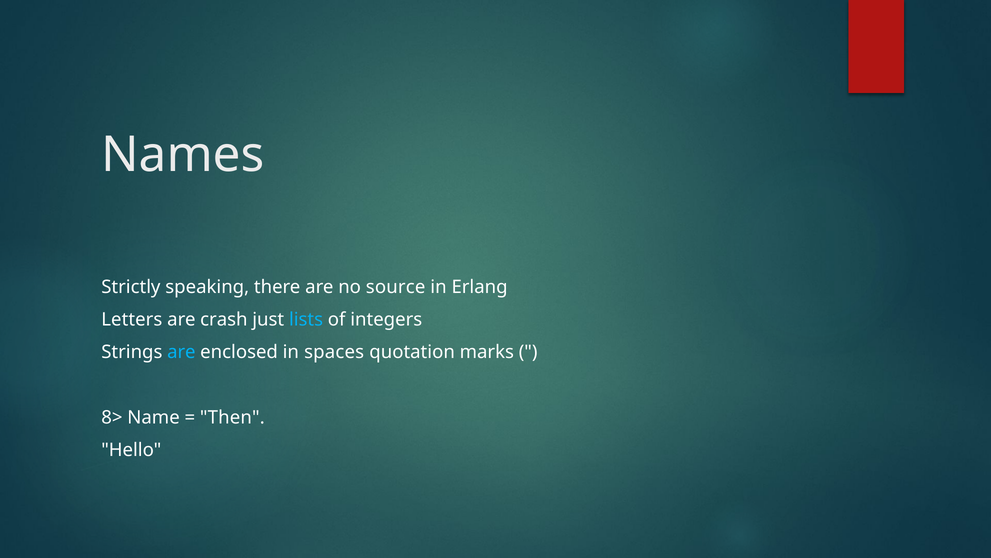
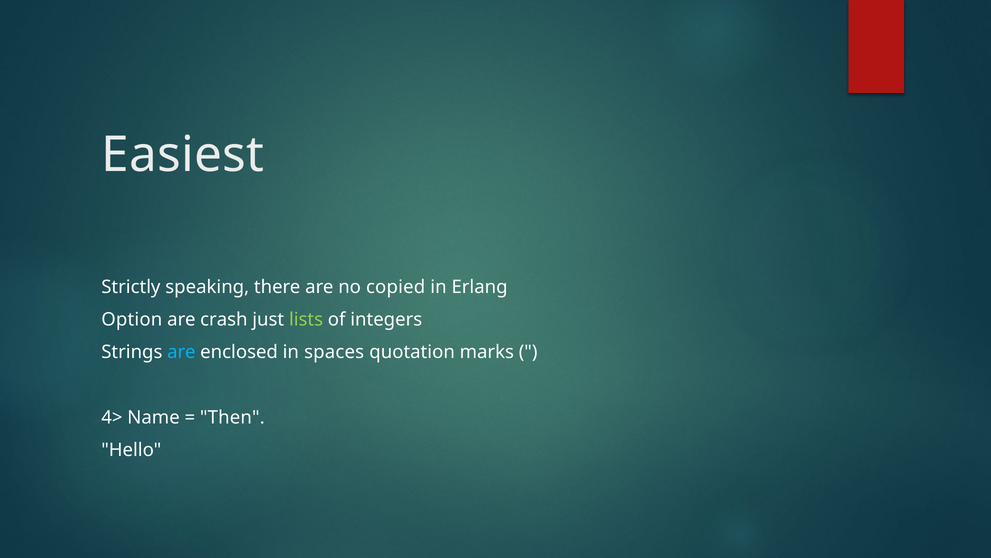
Names: Names -> Easiest
source: source -> copied
Letters: Letters -> Option
lists colour: light blue -> light green
8>: 8> -> 4>
